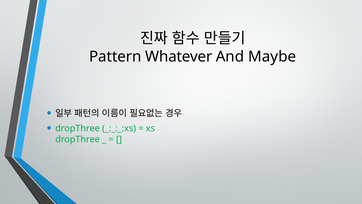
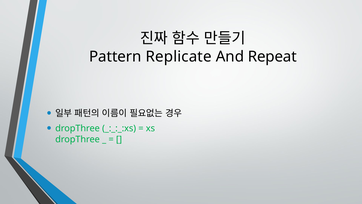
Whatever: Whatever -> Replicate
Maybe: Maybe -> Repeat
